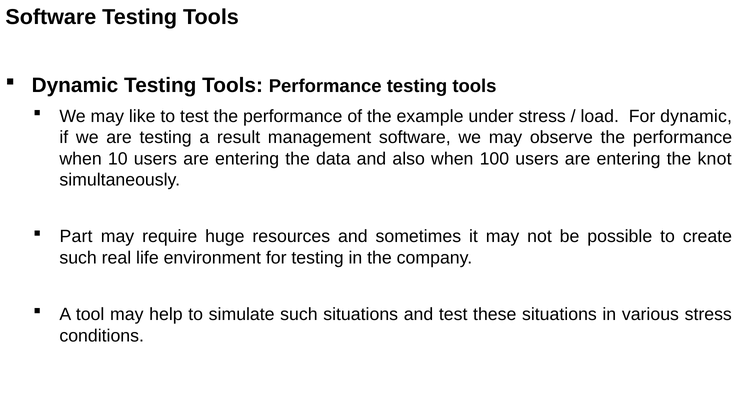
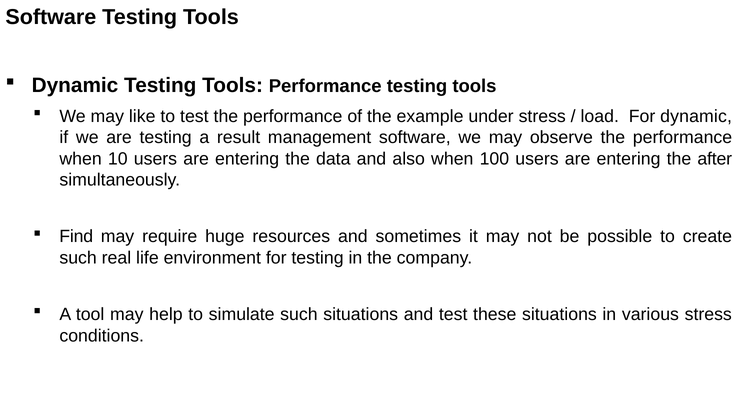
knot: knot -> after
Part: Part -> Find
